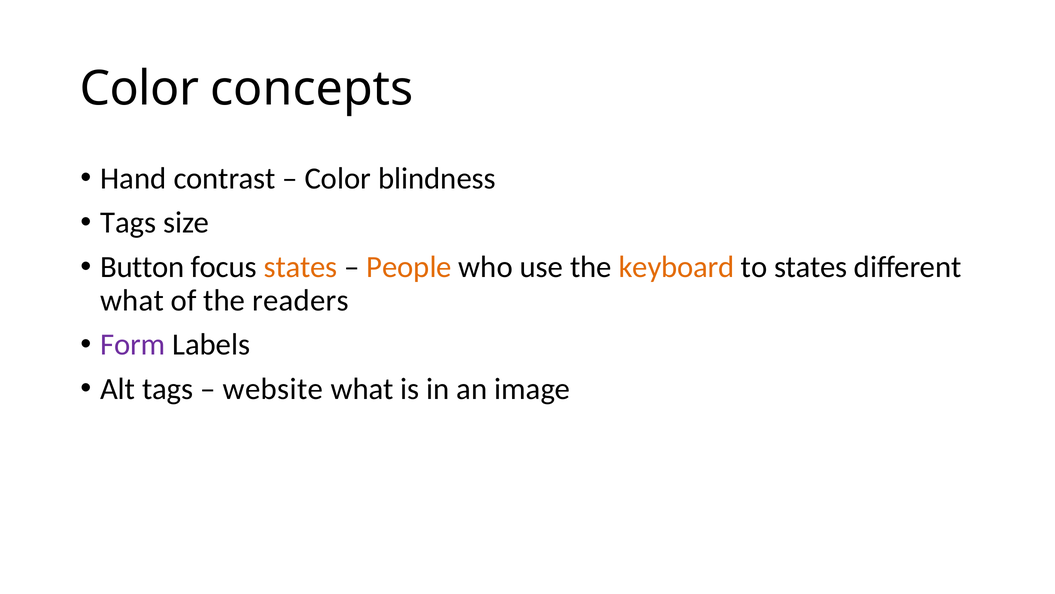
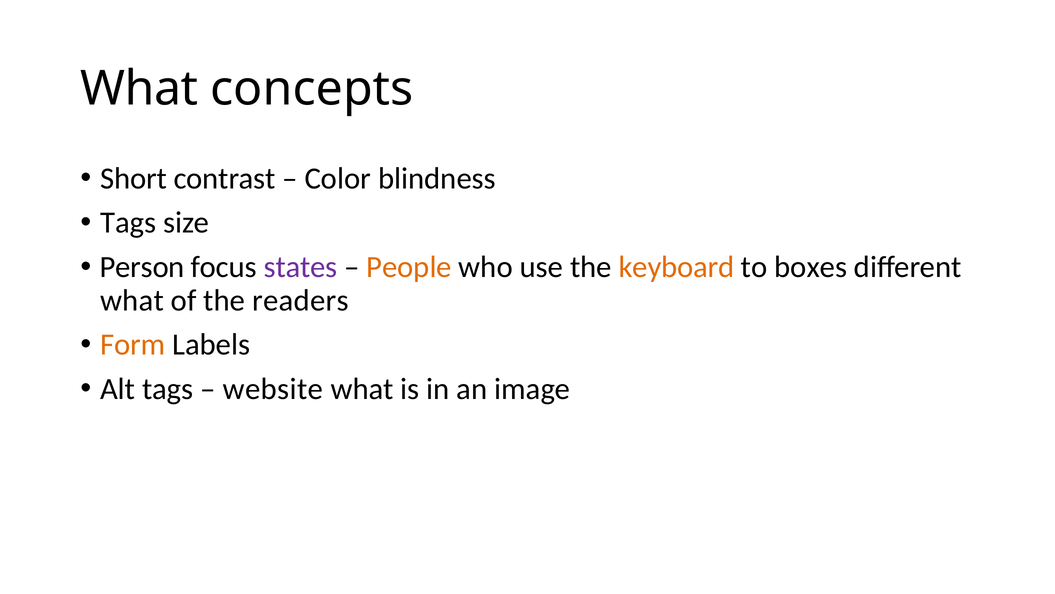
Color at (139, 89): Color -> What
Hand: Hand -> Short
Button: Button -> Person
states at (301, 267) colour: orange -> purple
to states: states -> boxes
Form colour: purple -> orange
